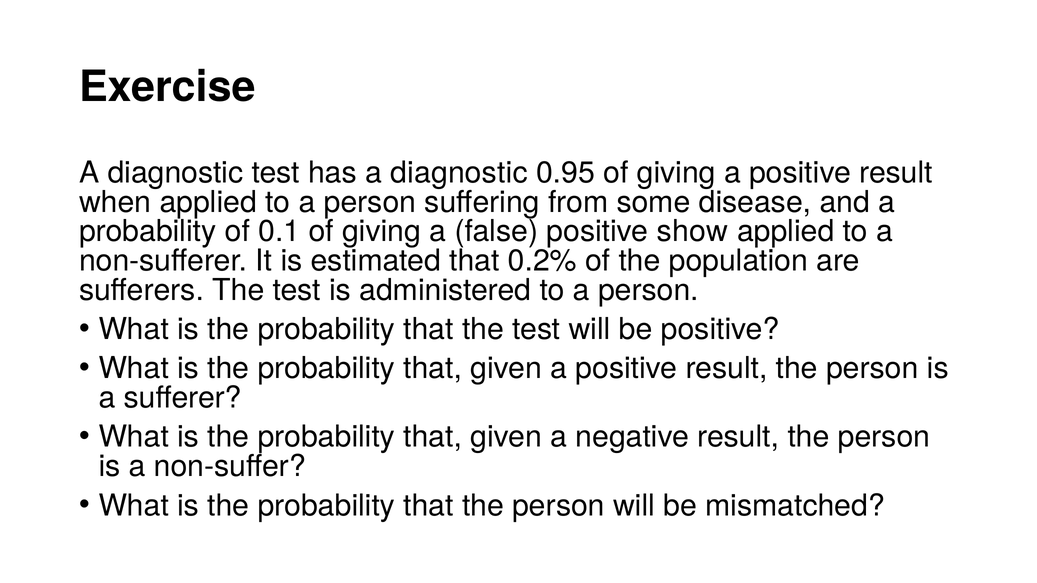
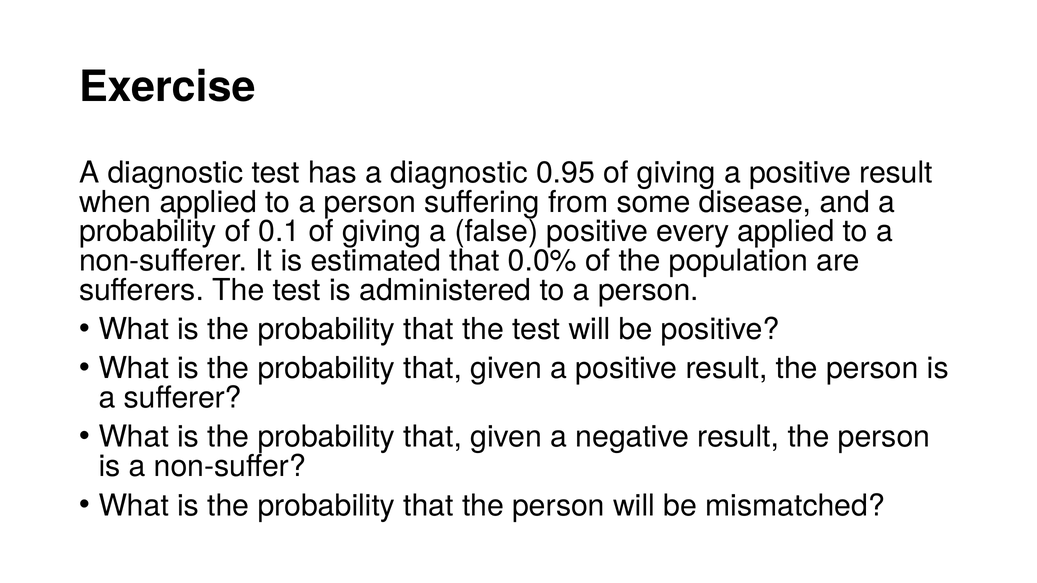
show: show -> every
0.2%: 0.2% -> 0.0%
